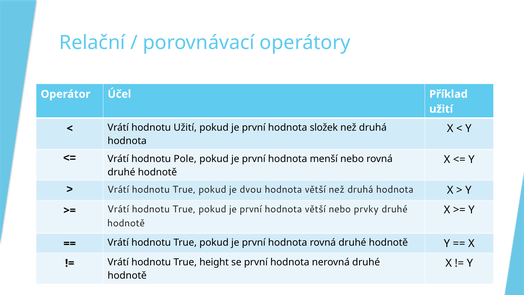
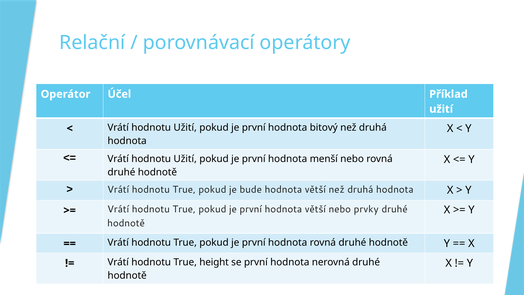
složek: složek -> bitový
Pole at (185, 159): Pole -> Užití
dvou: dvou -> bude
